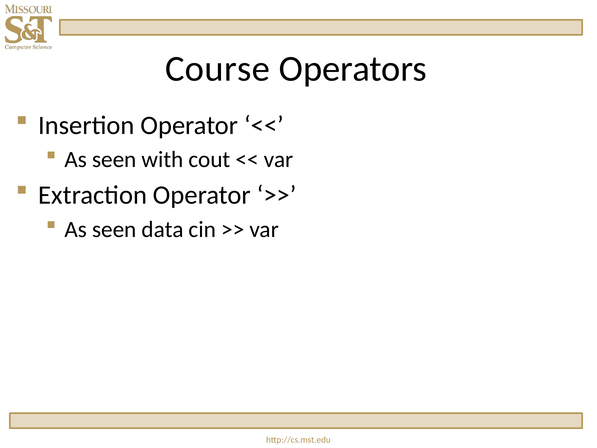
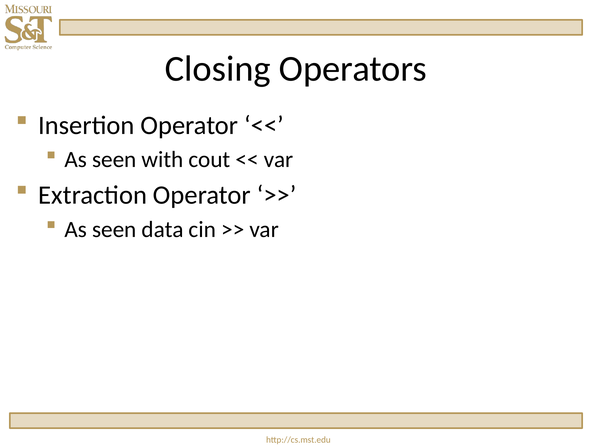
Course: Course -> Closing
